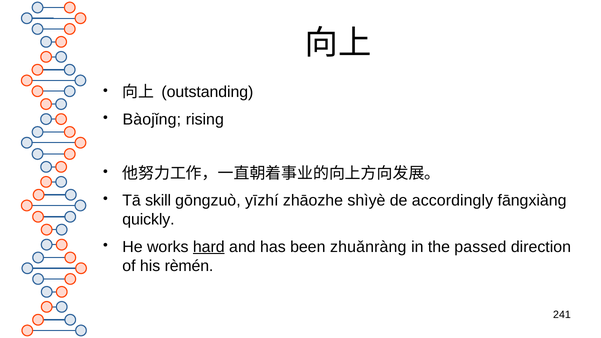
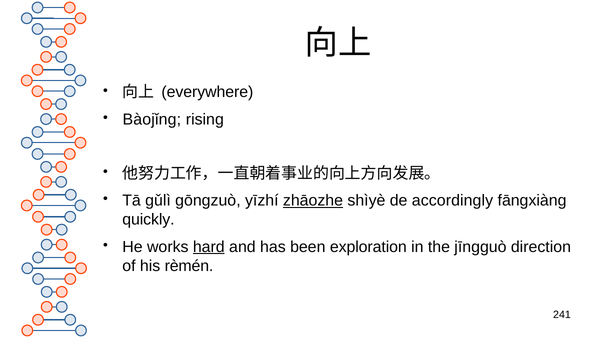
outstanding: outstanding -> everywhere
skill: skill -> gǔlì
zhāozhe underline: none -> present
zhuǎnràng: zhuǎnràng -> exploration
passed: passed -> jīngguò
